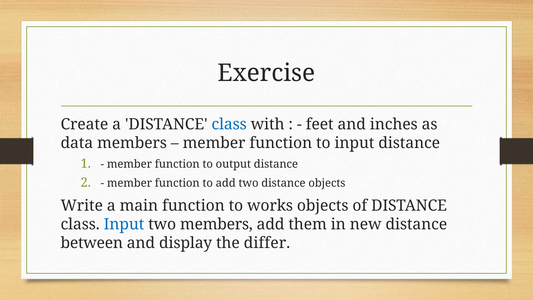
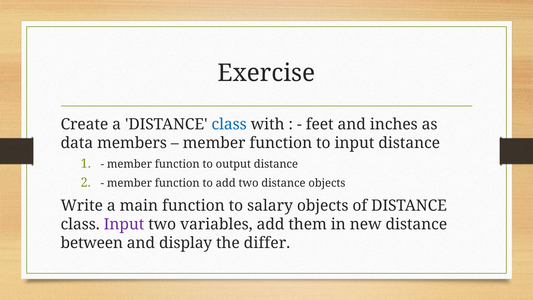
works: works -> salary
Input at (124, 224) colour: blue -> purple
two members: members -> variables
